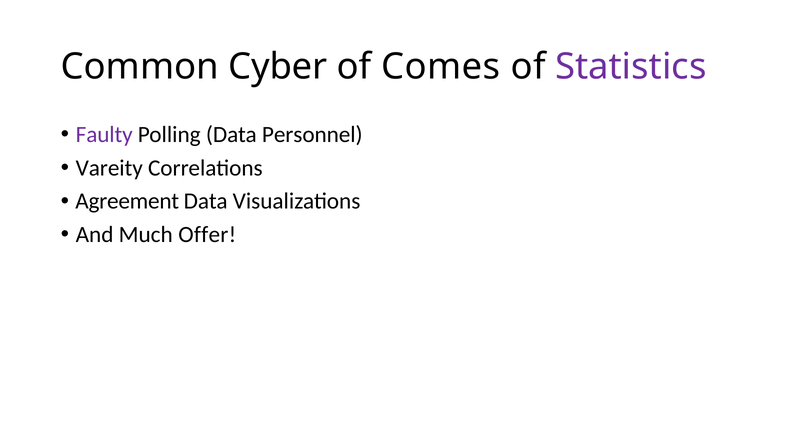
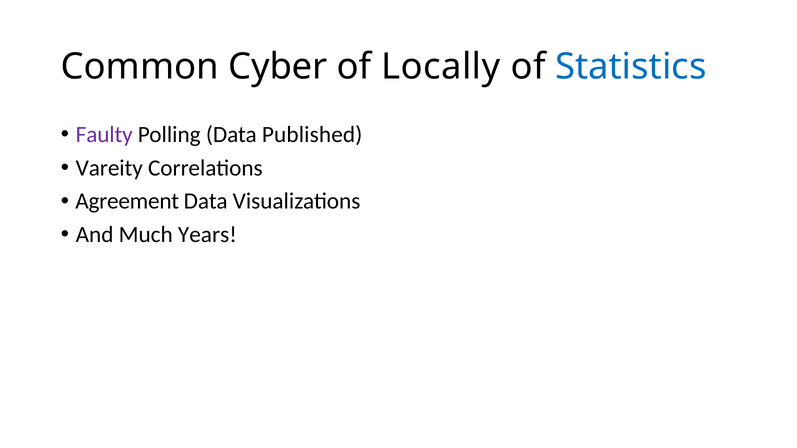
Comes: Comes -> Locally
Statistics colour: purple -> blue
Personnel: Personnel -> Published
Offer: Offer -> Years
